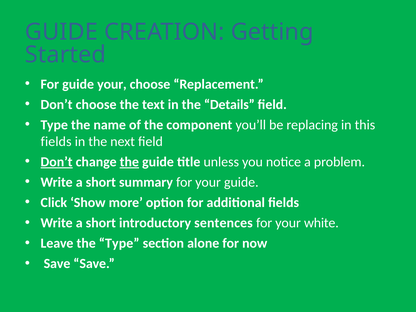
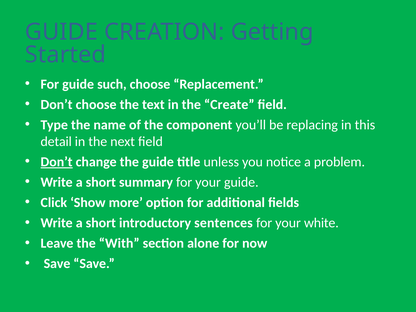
guide your: your -> such
Details: Details -> Create
fields at (56, 141): fields -> detail
the at (129, 162) underline: present -> none
the Type: Type -> With
